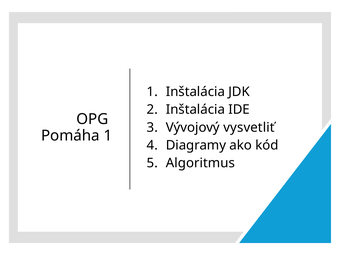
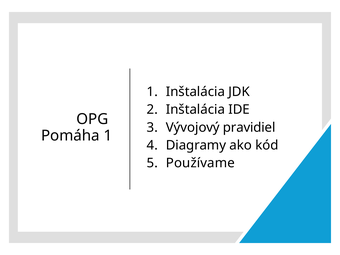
vysvetliť: vysvetliť -> pravidiel
Algoritmus: Algoritmus -> Používame
